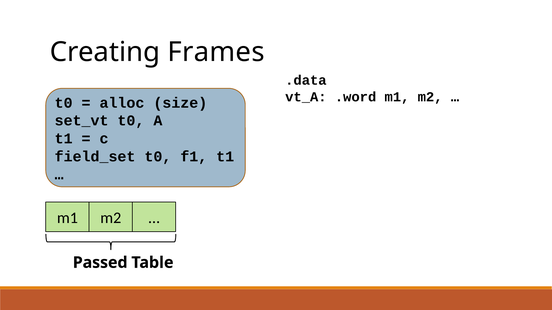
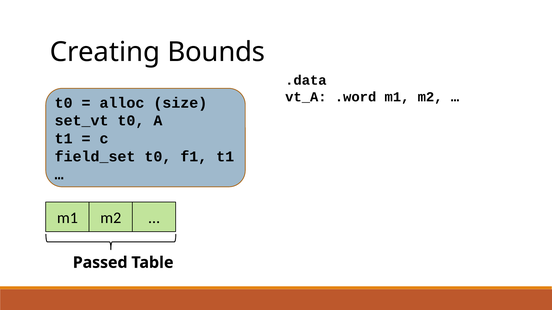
Frames: Frames -> Bounds
